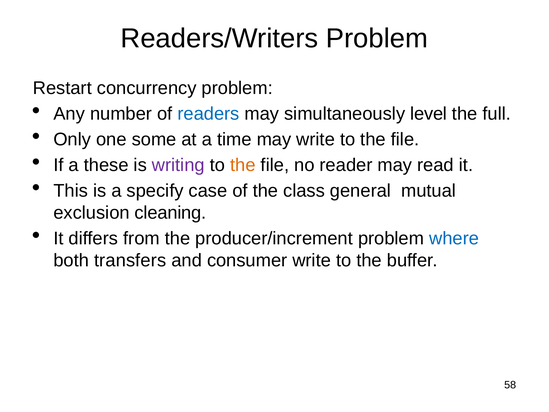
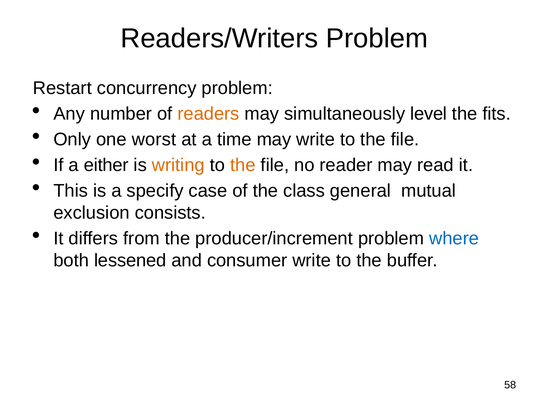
readers colour: blue -> orange
full: full -> fits
some: some -> worst
these: these -> either
writing colour: purple -> orange
cleaning: cleaning -> consists
transfers: transfers -> lessened
